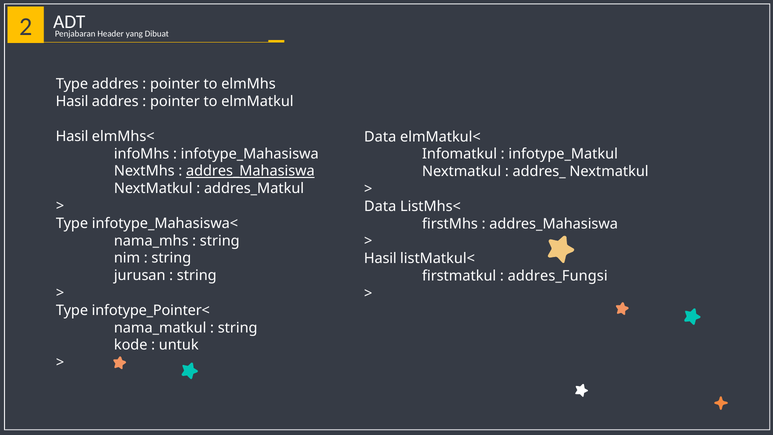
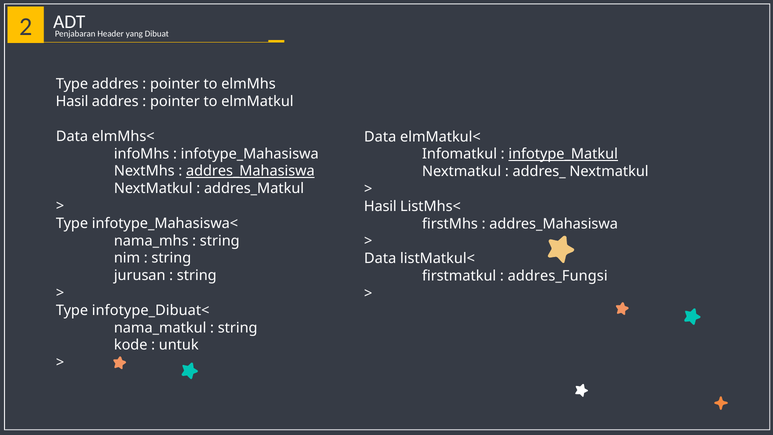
Hasil at (72, 136): Hasil -> Data
infotype_Matkul underline: none -> present
Data at (380, 206): Data -> Hasil
Hasil at (380, 258): Hasil -> Data
infotype_Pointer<: infotype_Pointer< -> infotype_Dibuat<
